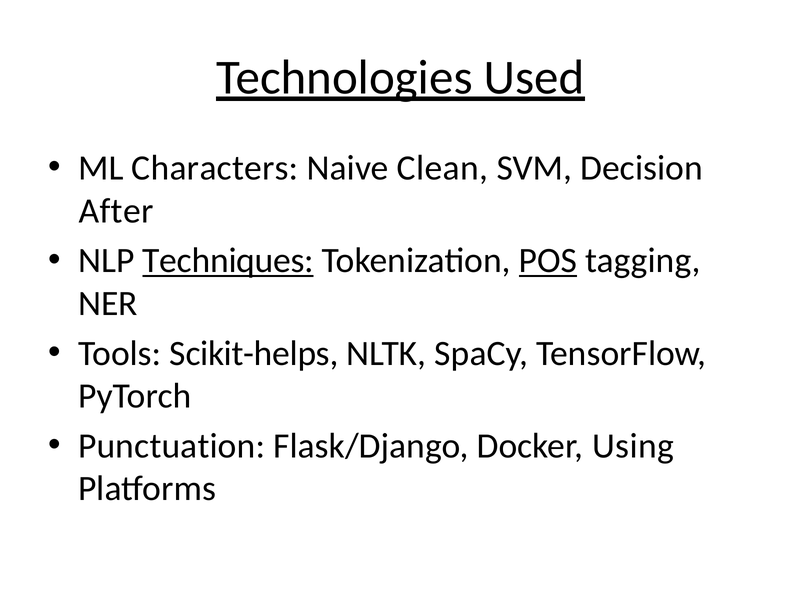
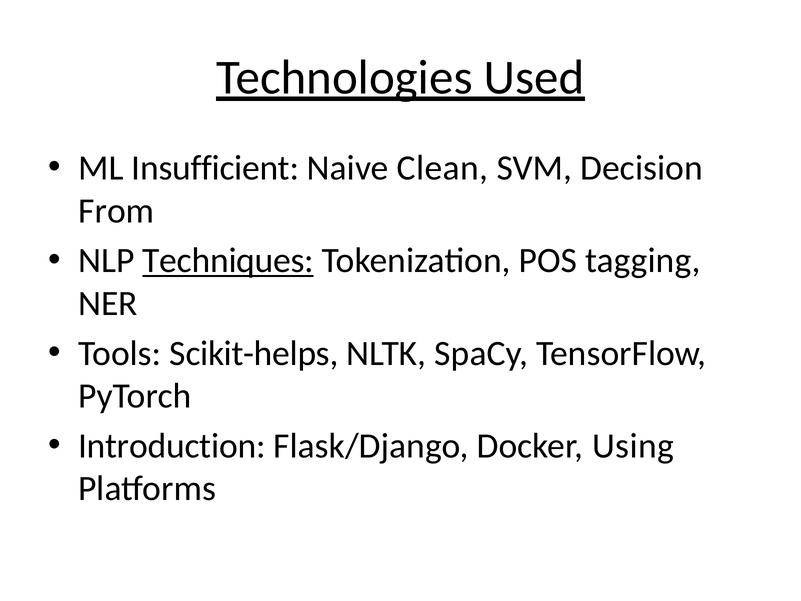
Characters: Characters -> Insufficient
After: After -> From
POS underline: present -> none
Punctuation: Punctuation -> Introduction
